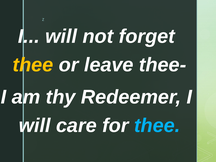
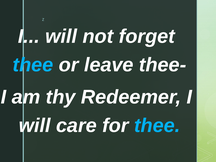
thee at (33, 65) colour: yellow -> light blue
